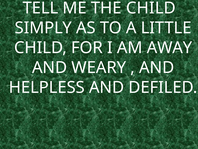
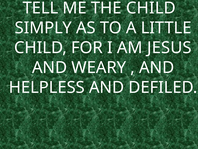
AWAY: AWAY -> JESUS
